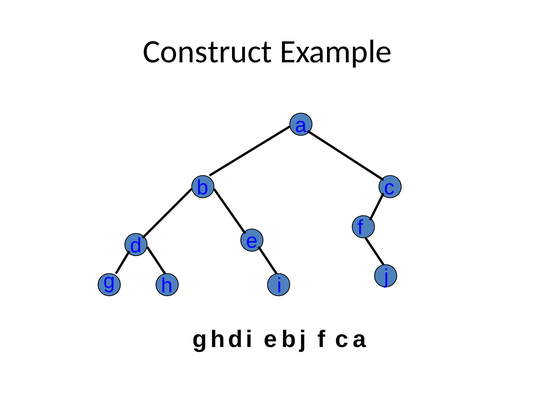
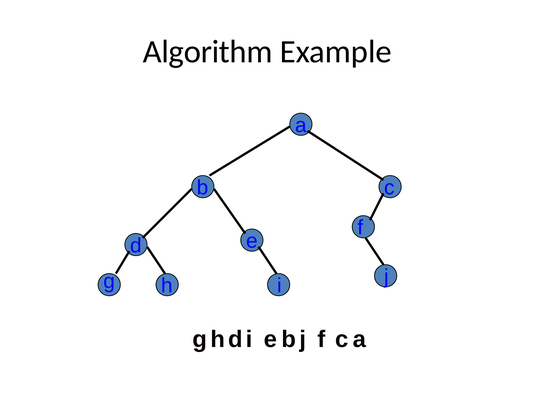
Construct: Construct -> Algorithm
